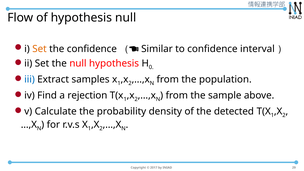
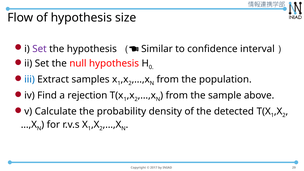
hypothesis null: null -> size
Set at (39, 49) colour: orange -> purple
the confidence: confidence -> hypothesis
